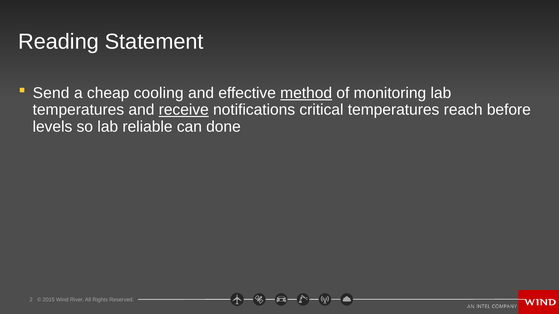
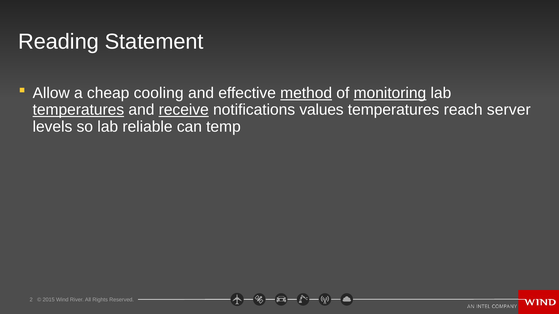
Send: Send -> Allow
monitoring underline: none -> present
temperatures at (78, 110) underline: none -> present
critical: critical -> values
before: before -> server
done: done -> temp
